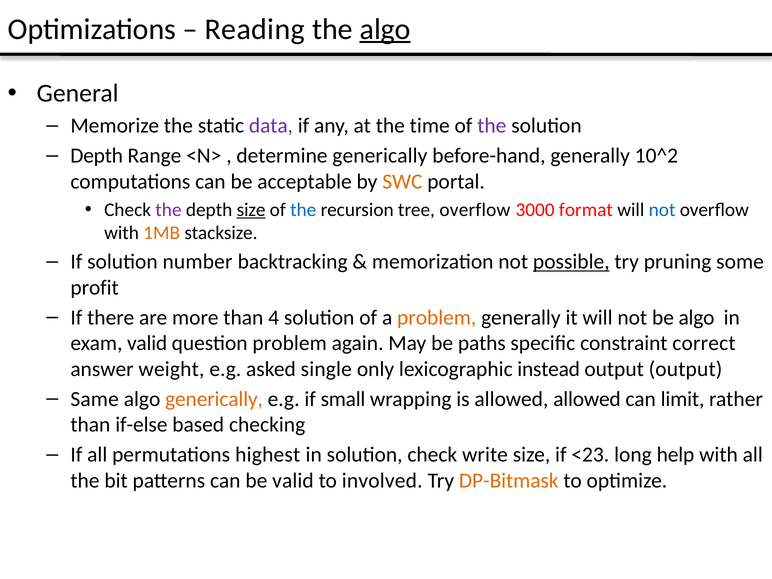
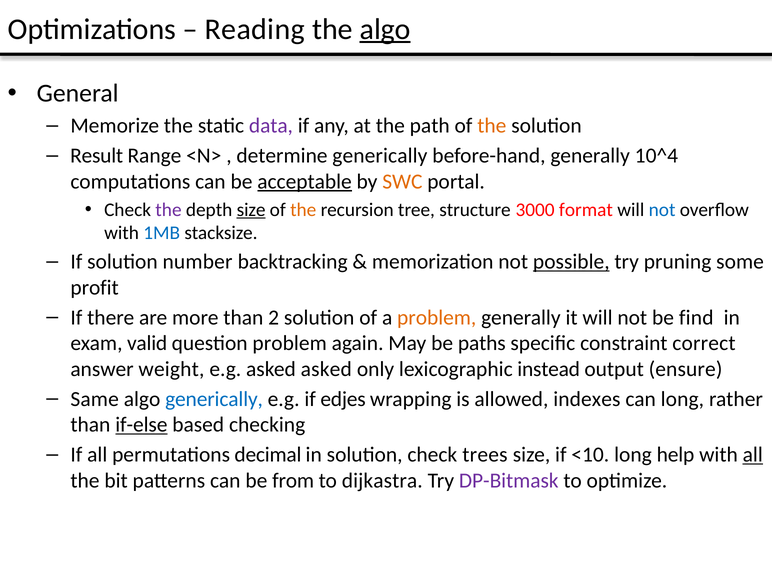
time: time -> path
the at (492, 126) colour: purple -> orange
Depth at (97, 156): Depth -> Result
10^2: 10^2 -> 10^4
acceptable underline: none -> present
the at (303, 210) colour: blue -> orange
tree overflow: overflow -> structure
1MB colour: orange -> blue
4: 4 -> 2
be algo: algo -> find
asked single: single -> asked
output output: output -> ensure
generically at (214, 399) colour: orange -> blue
small: small -> edjes
allowed allowed: allowed -> indexes
can limit: limit -> long
if-else underline: none -> present
highest: highest -> decimal
write: write -> trees
<23: <23 -> <10
all at (753, 455) underline: none -> present
be valid: valid -> from
involved: involved -> dijkastra
DP-Bitmask colour: orange -> purple
